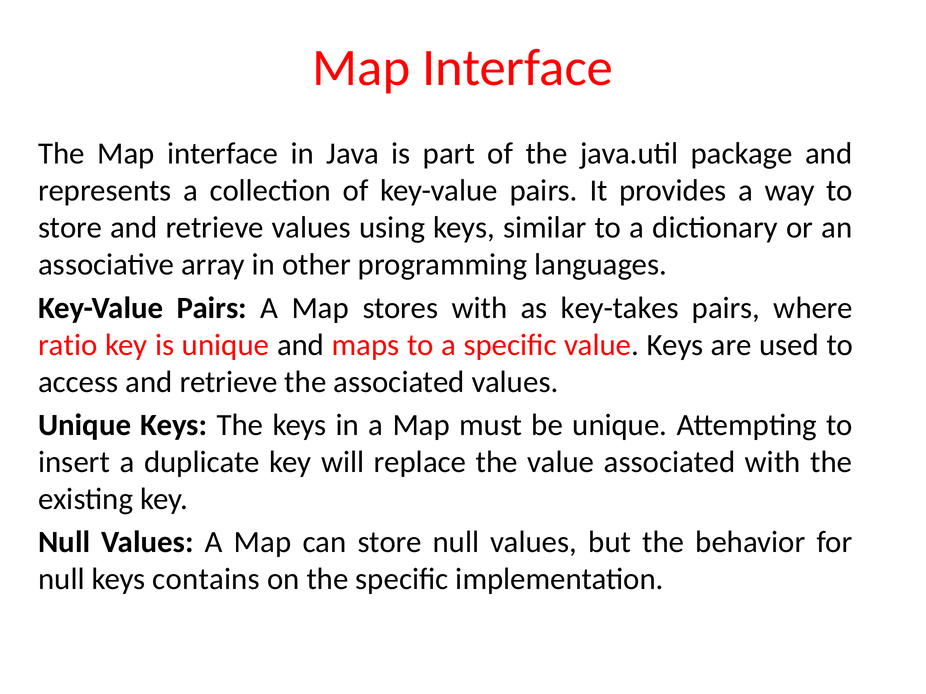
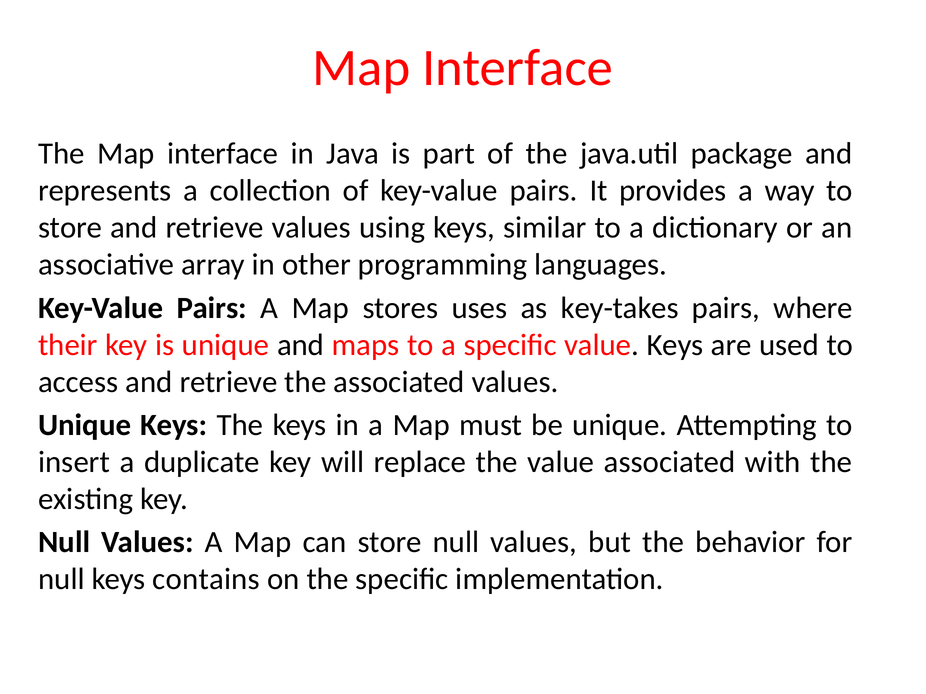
stores with: with -> uses
ratio: ratio -> their
